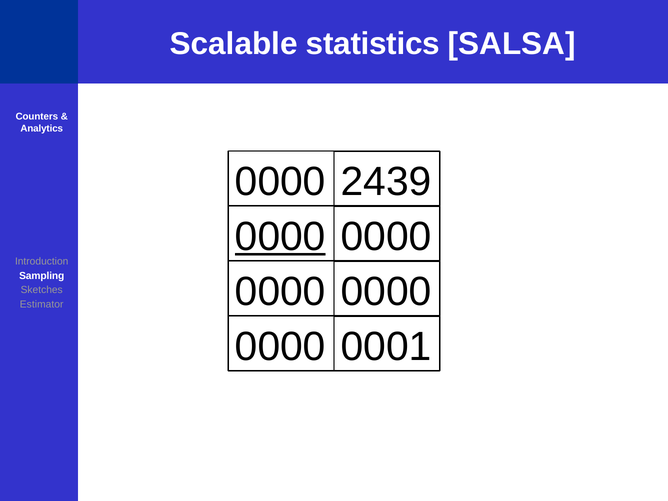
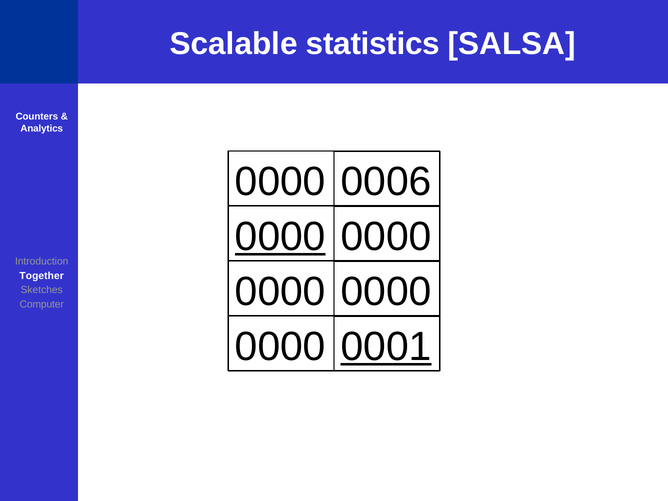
2439: 2439 -> 0006
Sampling: Sampling -> Together
Estimator: Estimator -> Computer
0001 underline: none -> present
